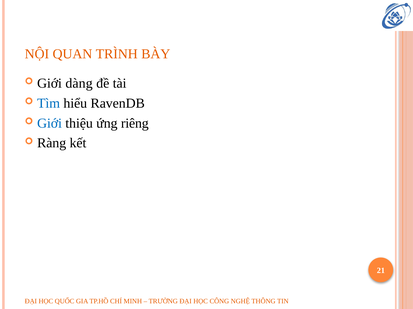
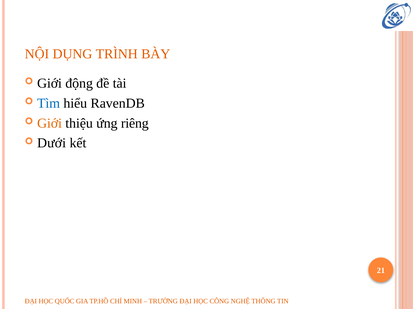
QUAN: QUAN -> DỤNG
dàng: dàng -> động
Giới at (50, 123) colour: blue -> orange
Ràng: Ràng -> Dưới
